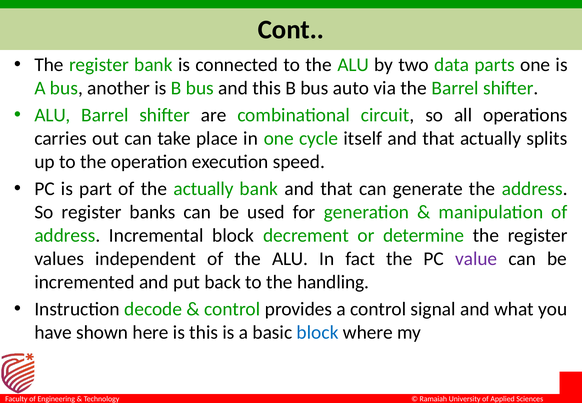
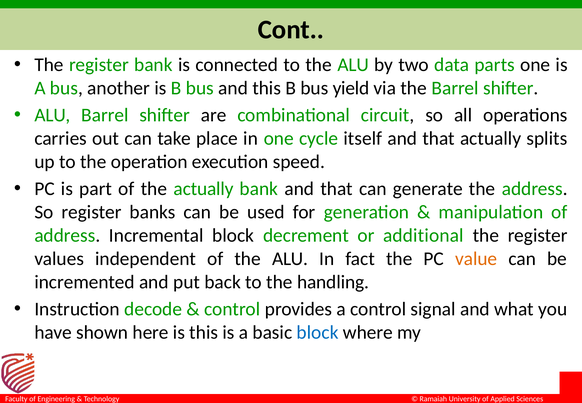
auto: auto -> yield
determine: determine -> additional
value colour: purple -> orange
